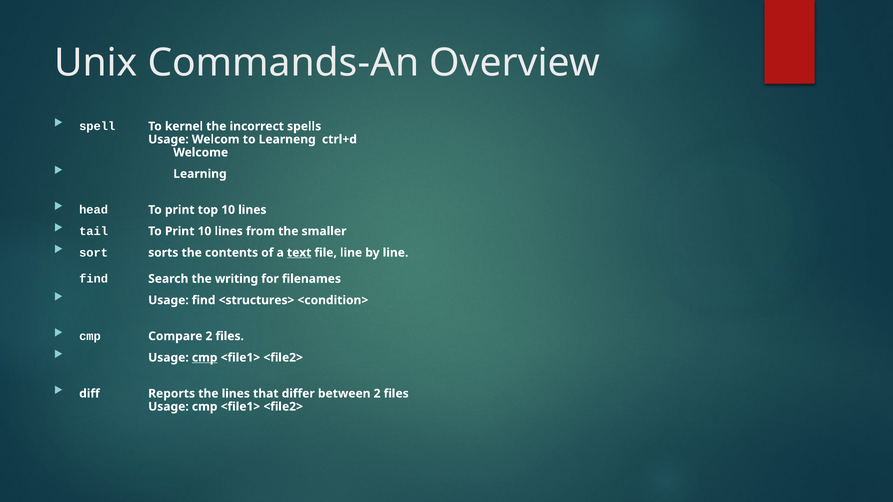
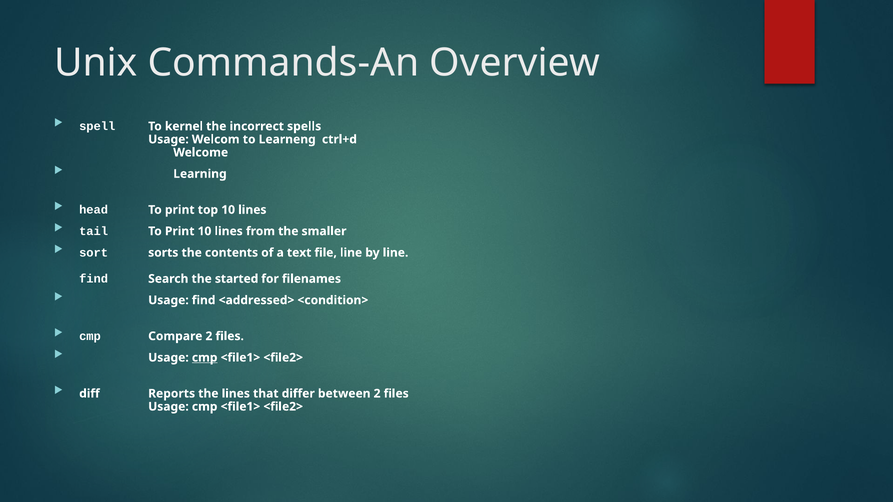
text underline: present -> none
writing: writing -> started
<structures>: <structures> -> <addressed>
